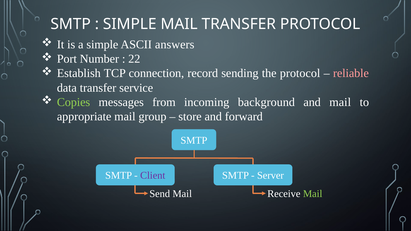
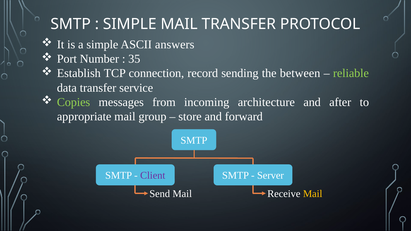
22: 22 -> 35
the protocol: protocol -> between
reliable colour: pink -> light green
background: background -> architecture
and mail: mail -> after
Mail at (313, 194) colour: light green -> yellow
